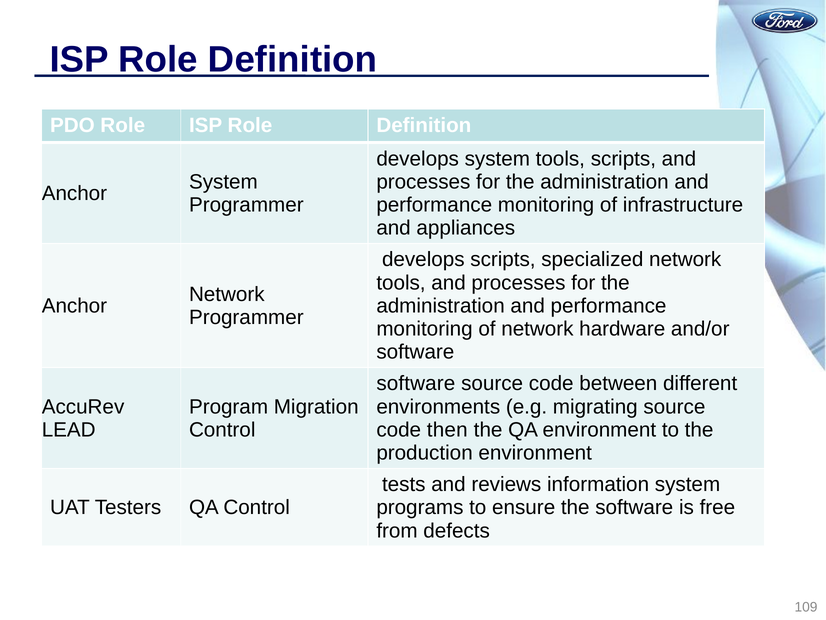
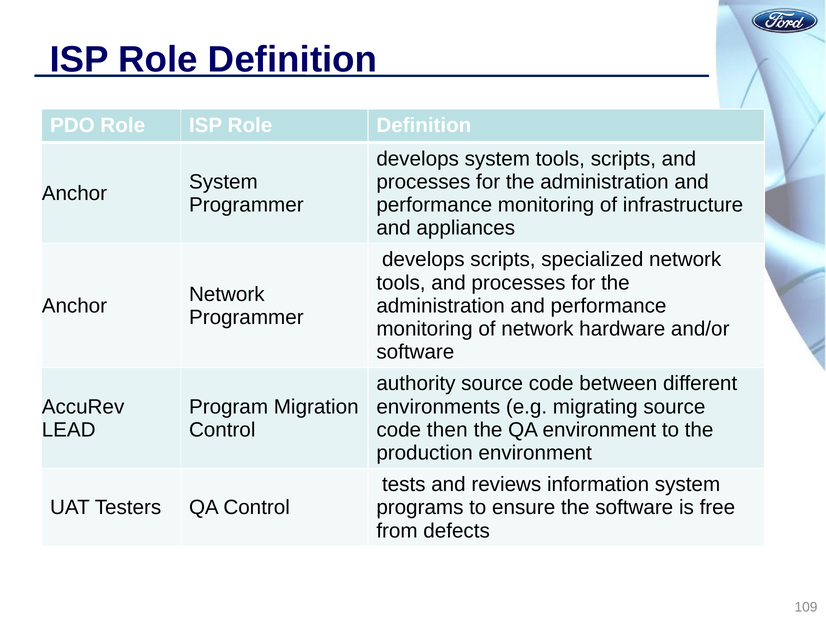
software at (416, 383): software -> authority
